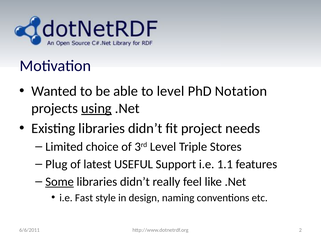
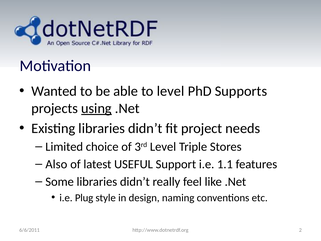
Notation: Notation -> Supports
Plug: Plug -> Also
Some underline: present -> none
Fast: Fast -> Plug
